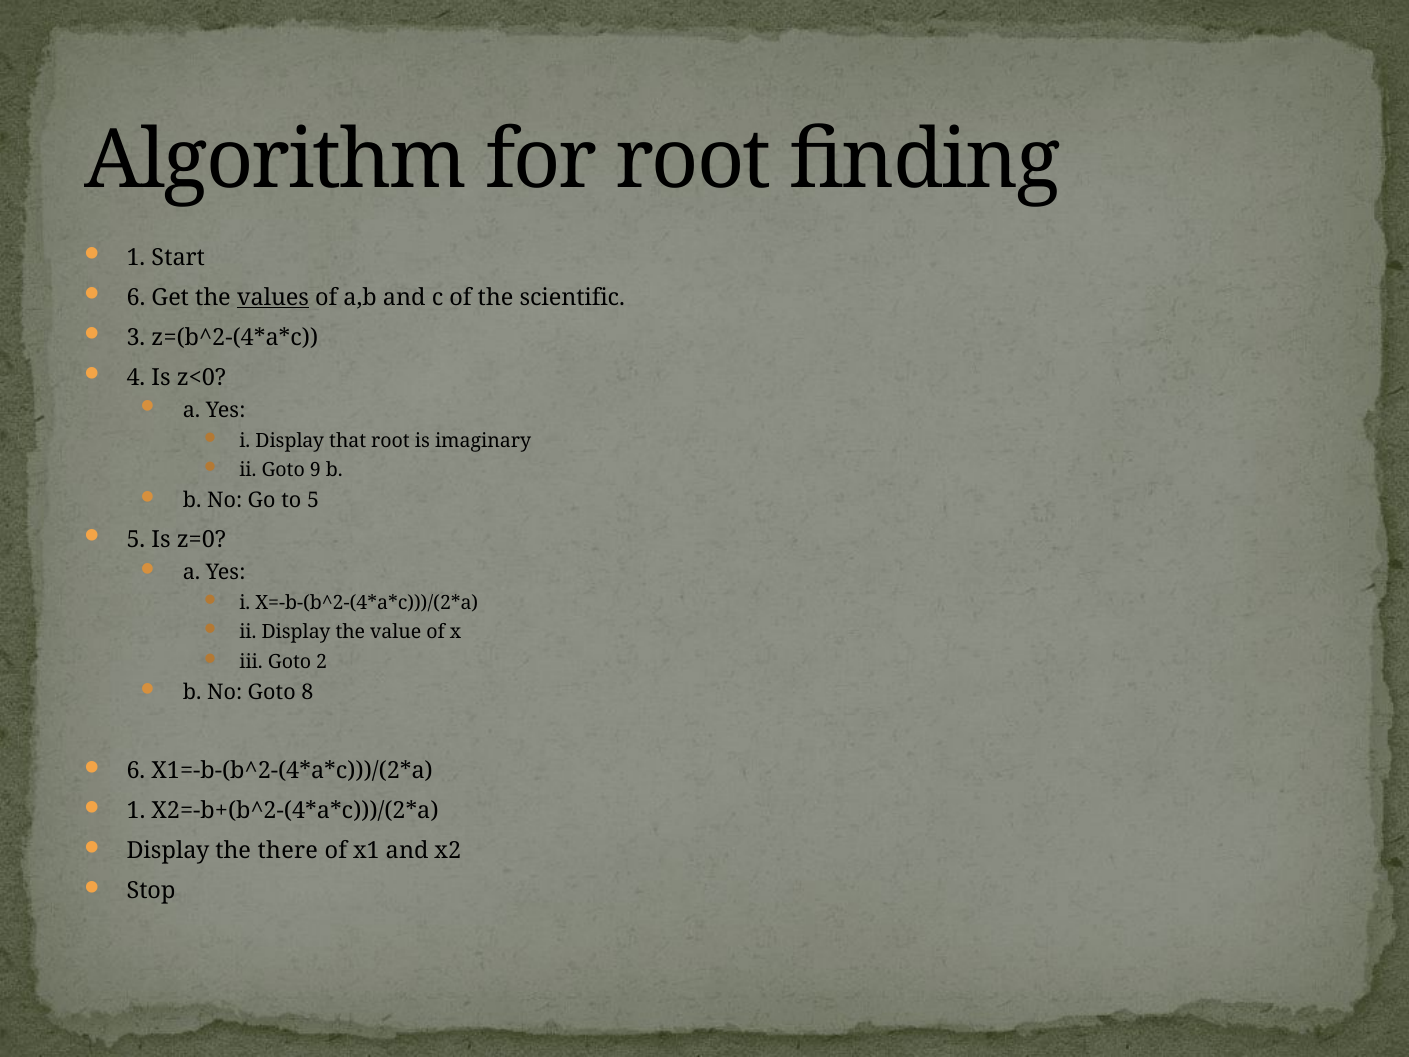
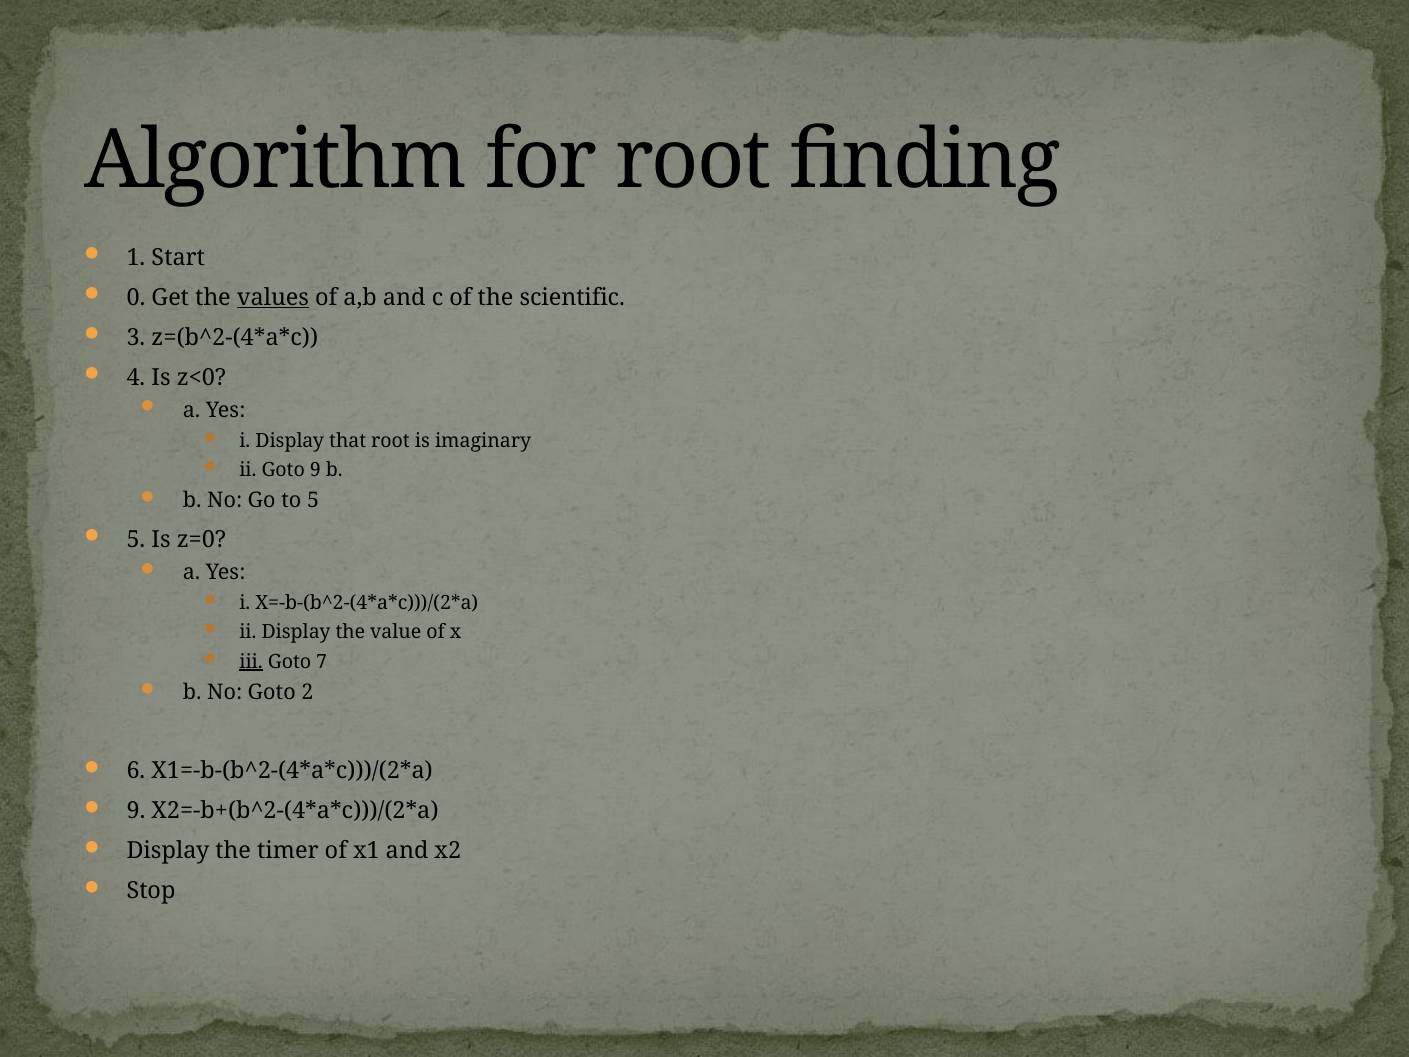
6 at (136, 297): 6 -> 0
iii underline: none -> present
2: 2 -> 7
8: 8 -> 2
1 at (136, 811): 1 -> 9
there: there -> timer
